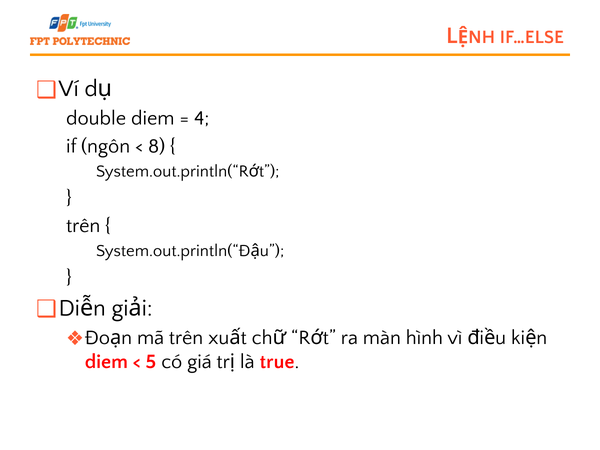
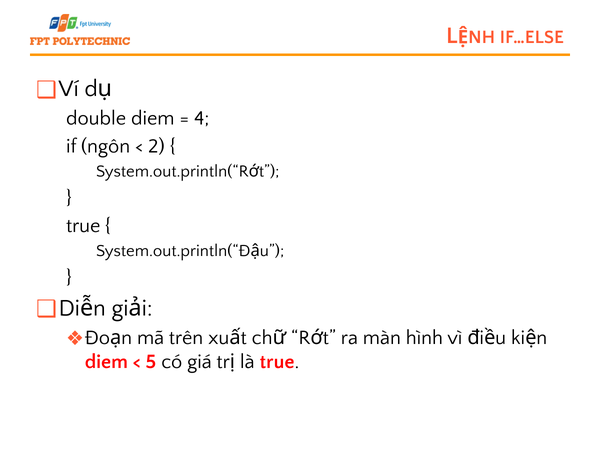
8: 8 -> 2
trên at (83, 226): trên -> true
